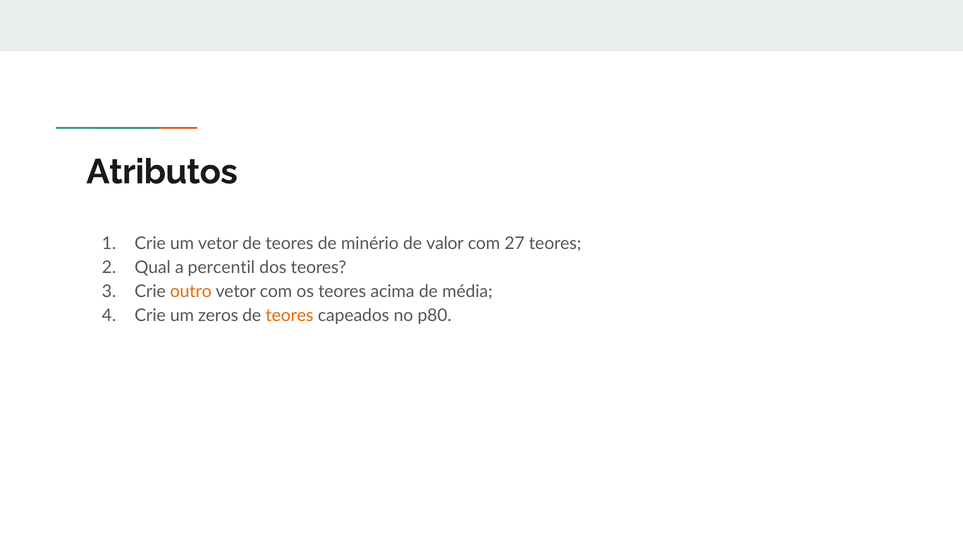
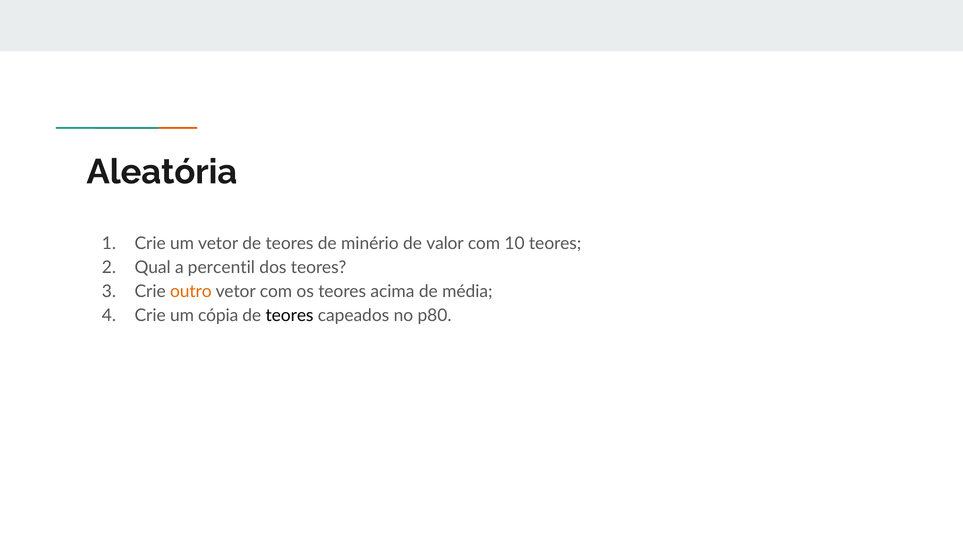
Atributos: Atributos -> Aleatória
27: 27 -> 10
zeros: zeros -> cópia
teores at (290, 315) colour: orange -> black
